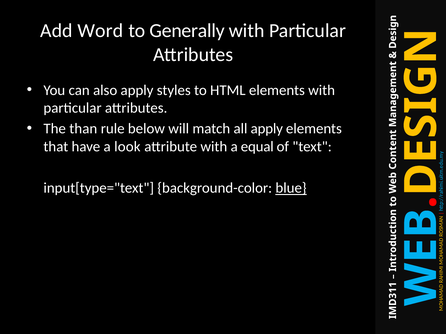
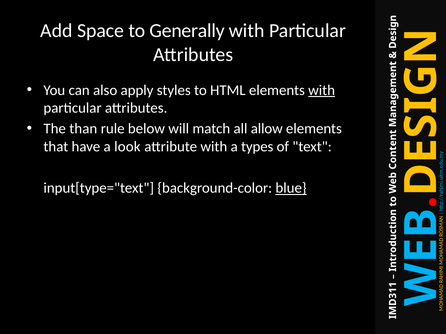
Word: Word -> Space
with at (322, 90) underline: none -> present
all apply: apply -> allow
equal: equal -> types
